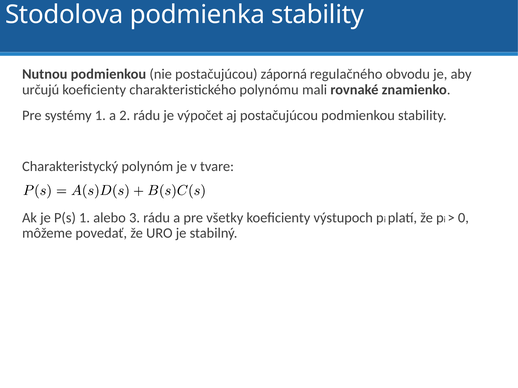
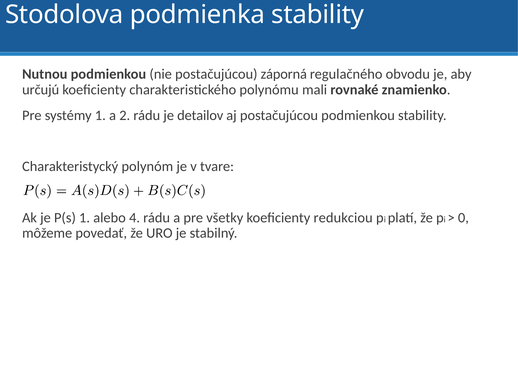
výpočet: výpočet -> detailov
3: 3 -> 4
výstupoch: výstupoch -> redukciou
